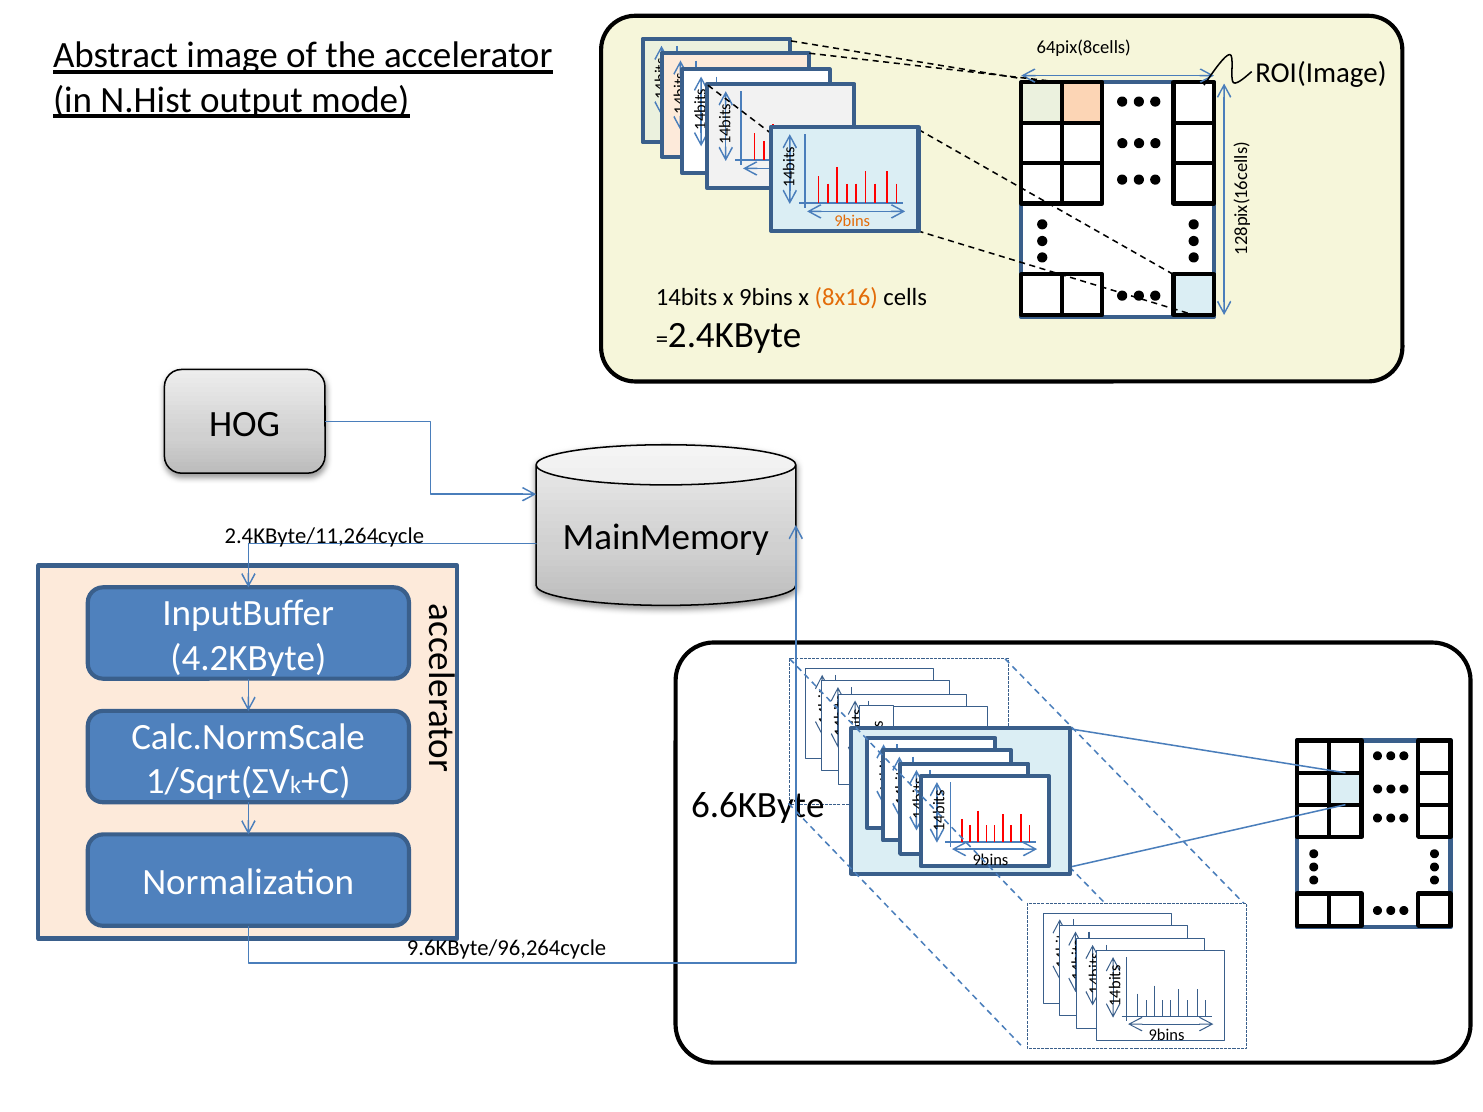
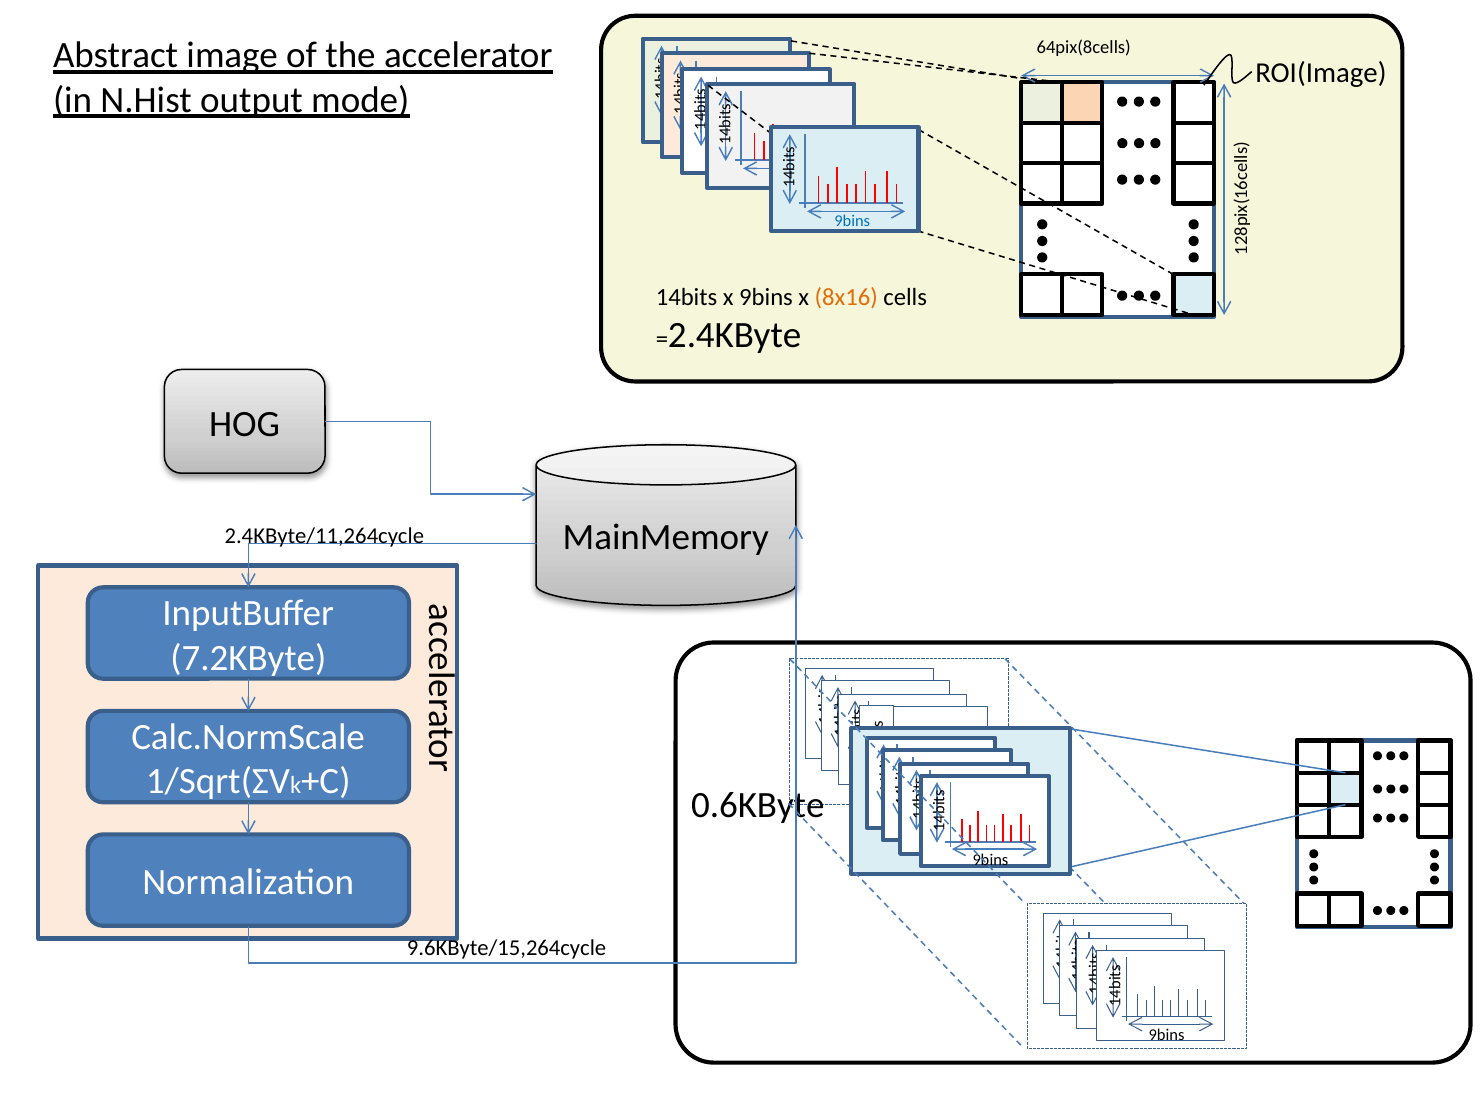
9bins at (852, 221) colour: orange -> blue
4.2KByte: 4.2KByte -> 7.2KByte
6.6KByte: 6.6KByte -> 0.6KByte
9.6KByte/96,264cycle: 9.6KByte/96,264cycle -> 9.6KByte/15,264cycle
